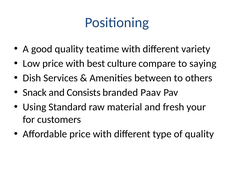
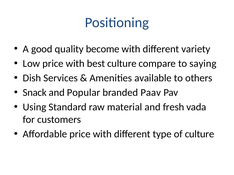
teatime: teatime -> become
between: between -> available
Consists: Consists -> Popular
your: your -> vada
of quality: quality -> culture
